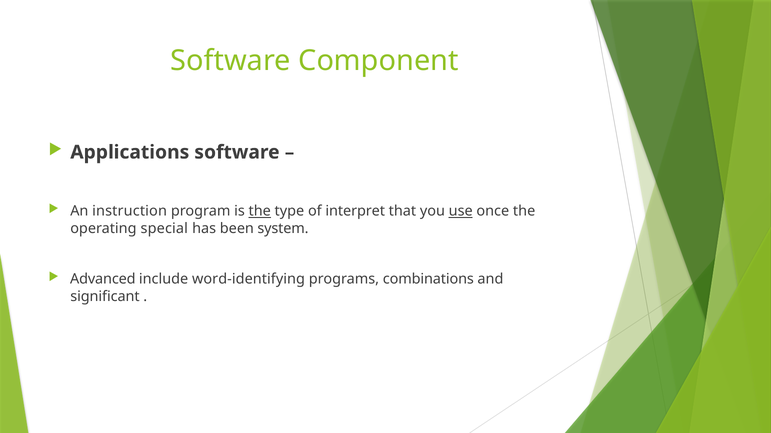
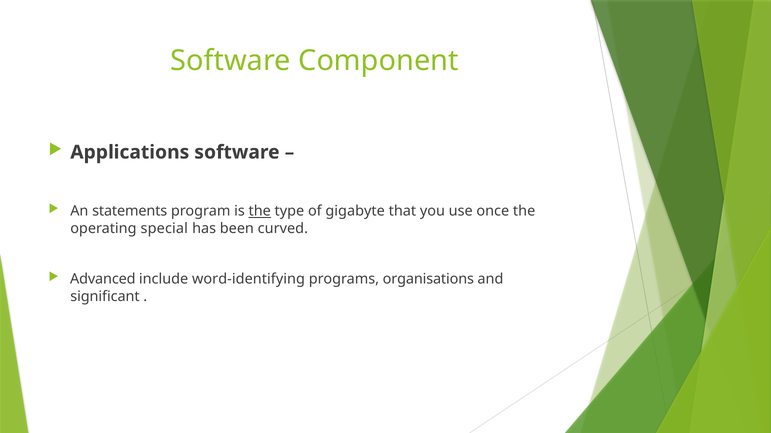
instruction: instruction -> statements
interpret: interpret -> gigabyte
use underline: present -> none
system: system -> curved
combinations: combinations -> organisations
